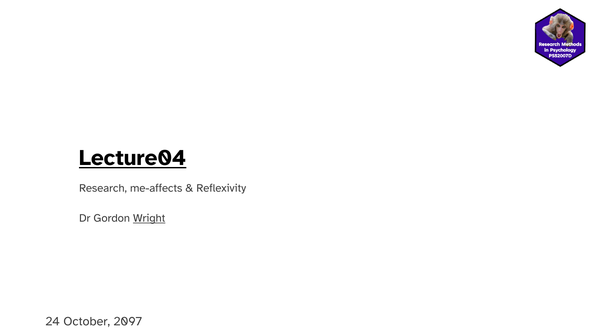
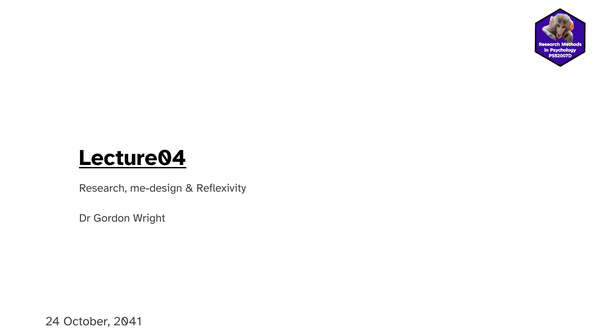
me-affects: me-affects -> me-design
Wright underline: present -> none
2097: 2097 -> 2041
